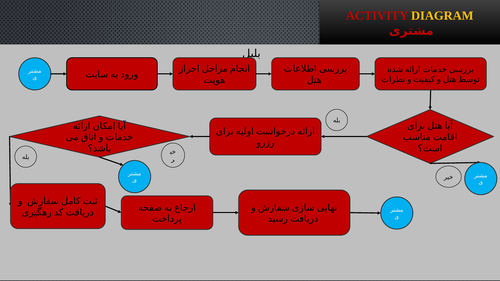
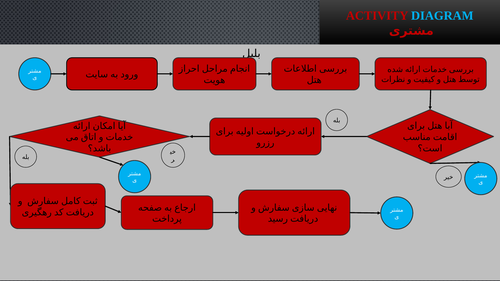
DIAGRAM colour: yellow -> light blue
